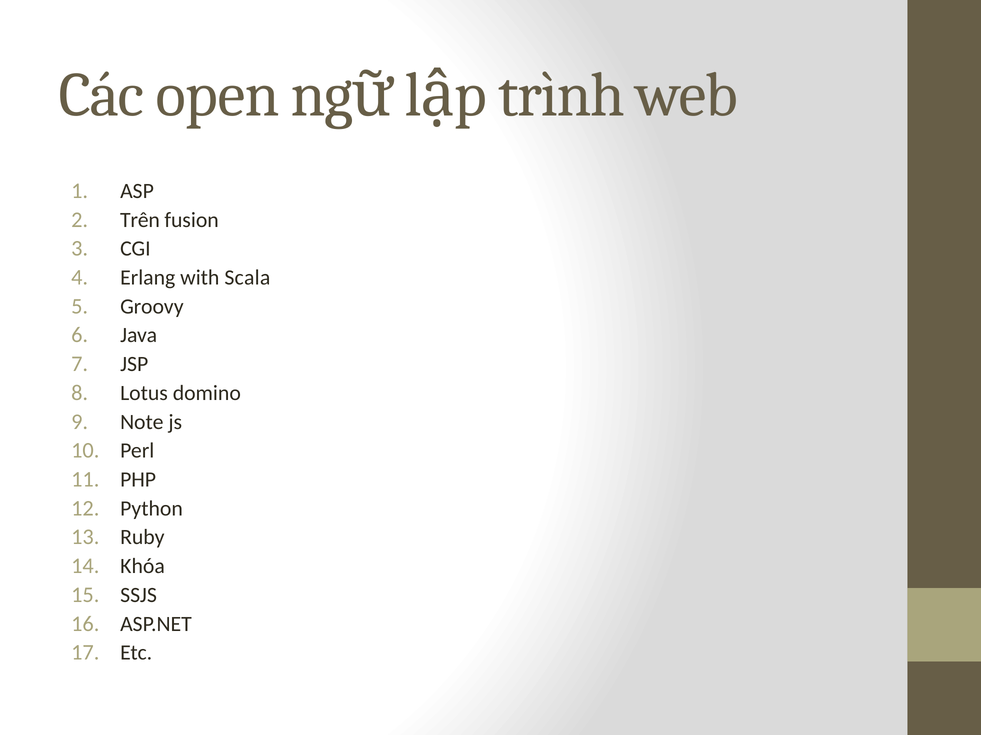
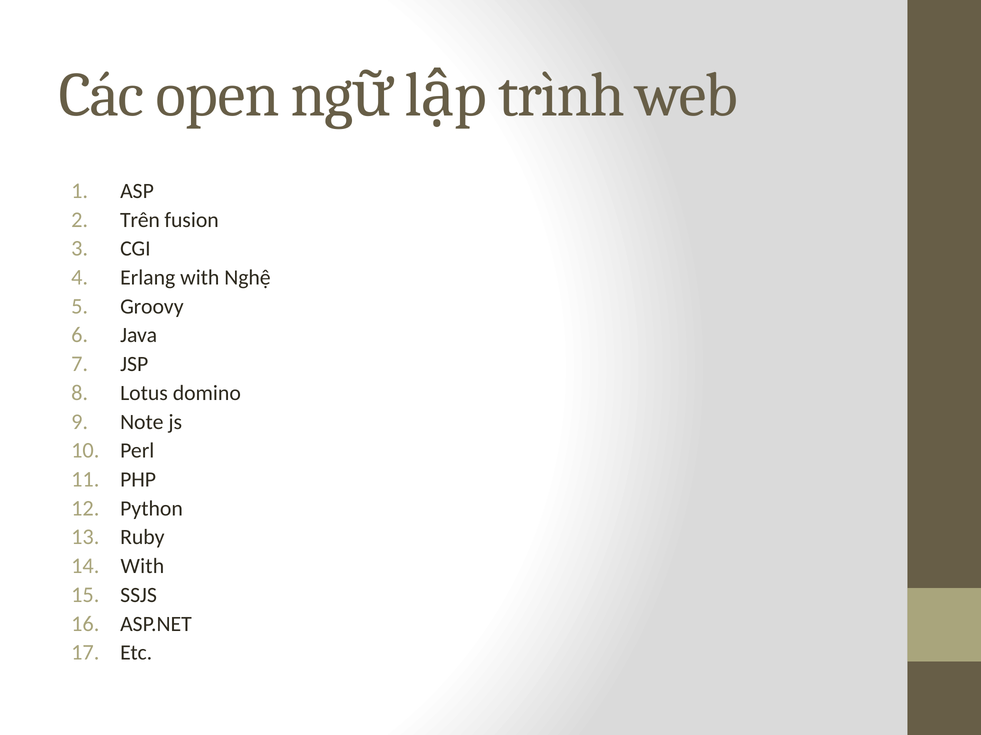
Scala: Scala -> Nghệ
Khóa at (143, 567): Khóa -> With
